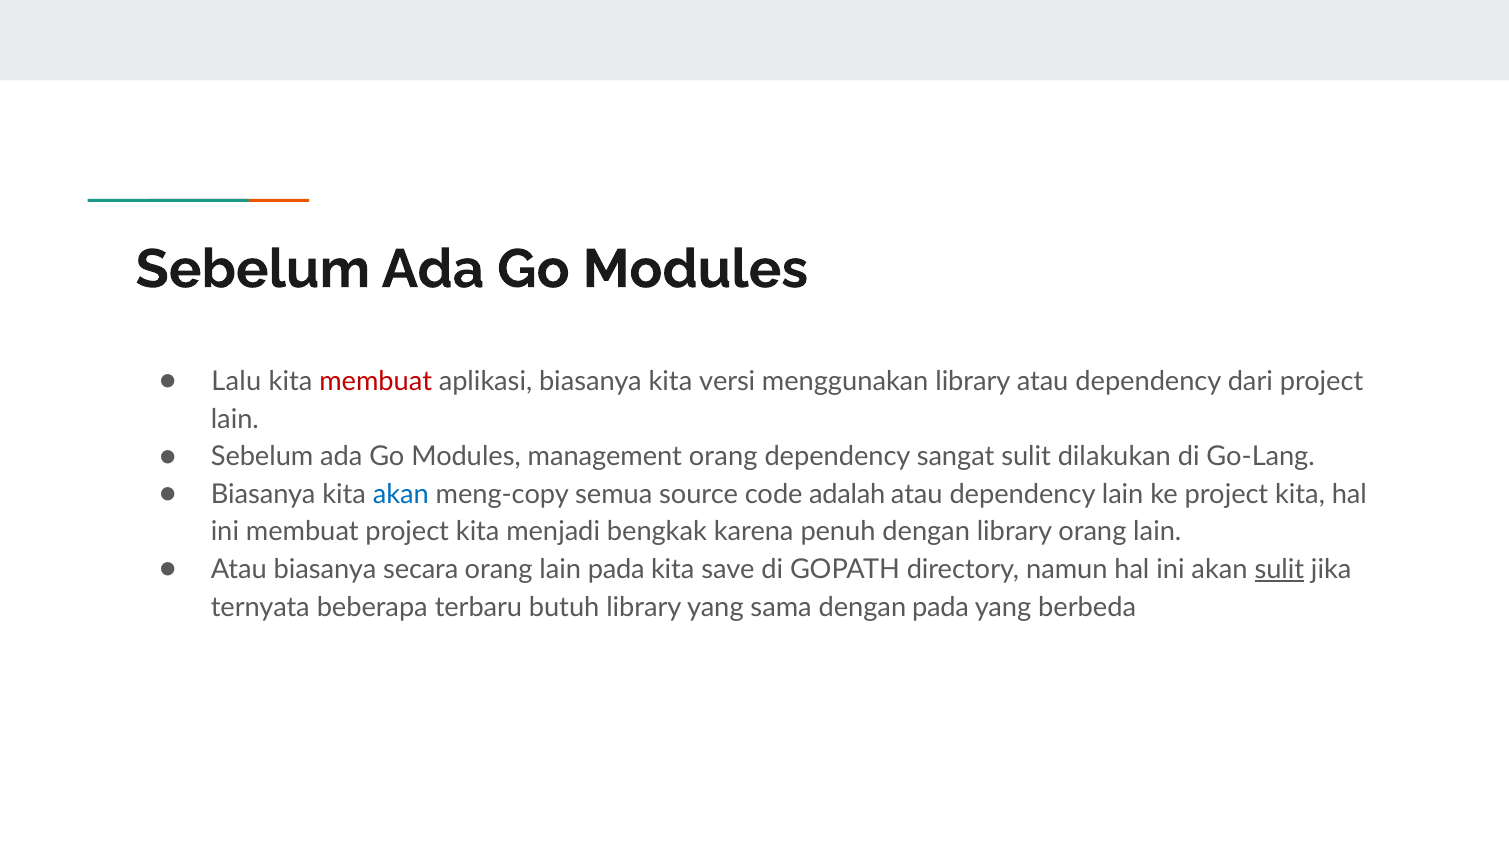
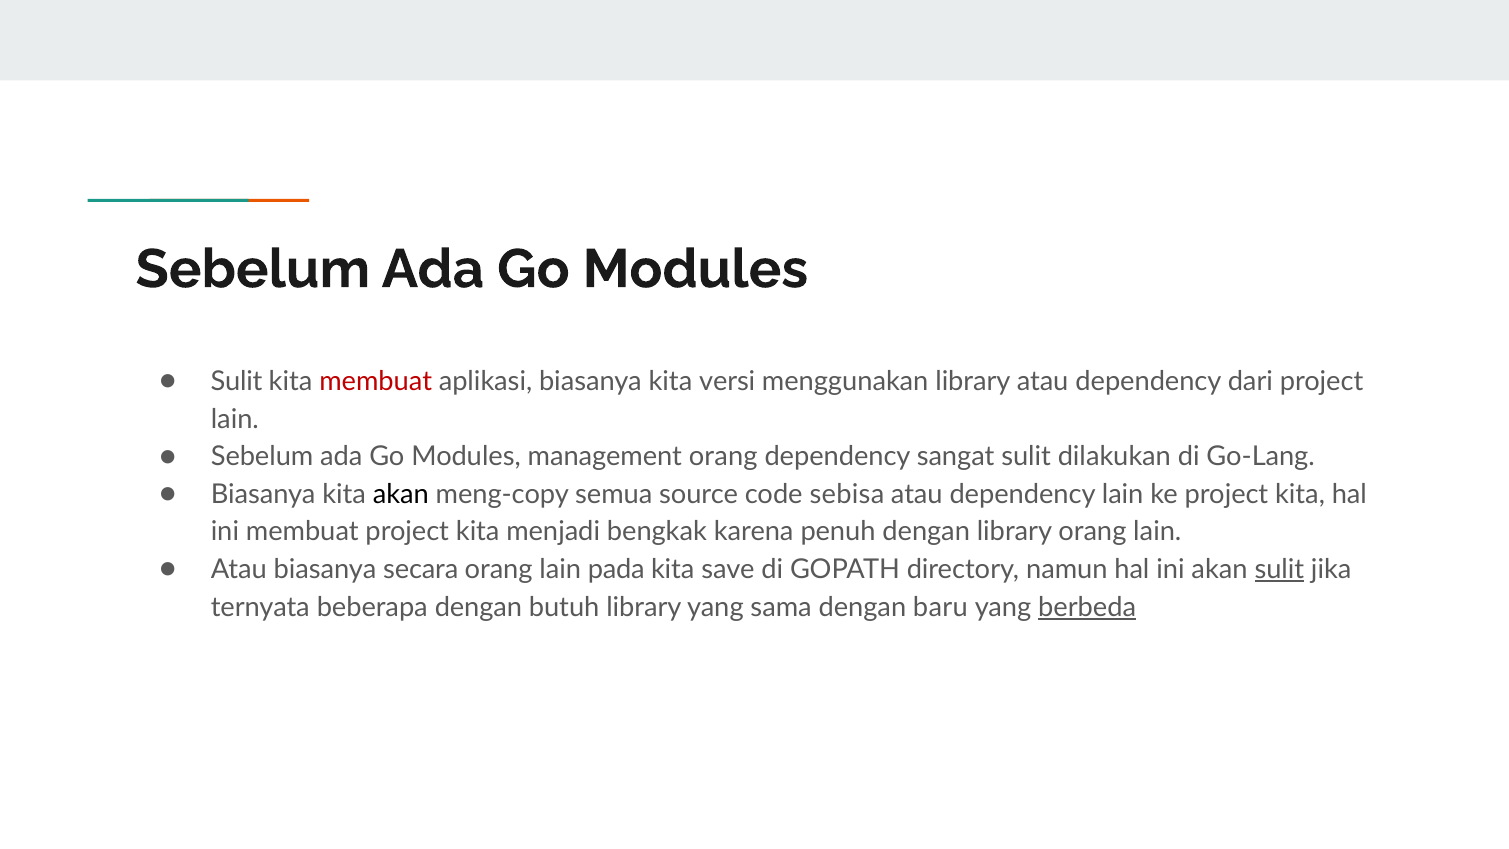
Lalu at (236, 381): Lalu -> Sulit
akan at (401, 494) colour: blue -> black
adalah: adalah -> sebisa
beberapa terbaru: terbaru -> dengan
dengan pada: pada -> baru
berbeda underline: none -> present
